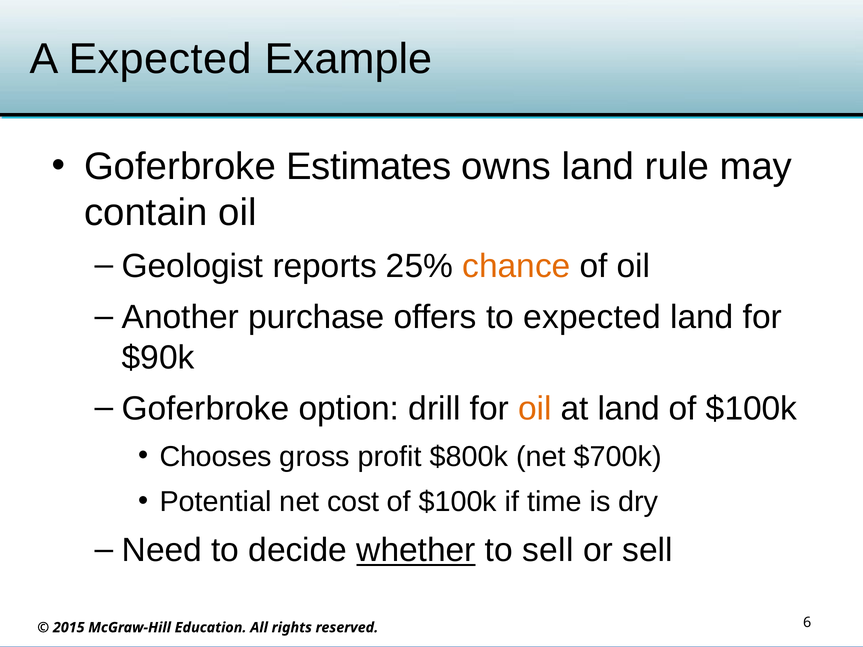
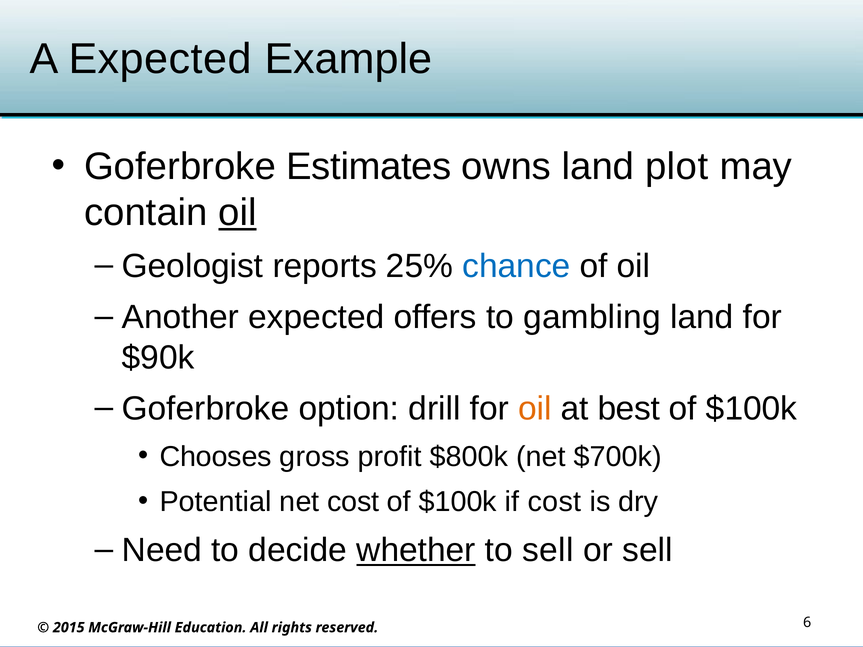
rule: rule -> plot
oil at (238, 213) underline: none -> present
chance colour: orange -> blue
Another purchase: purchase -> expected
to expected: expected -> gambling
at land: land -> best
if time: time -> cost
